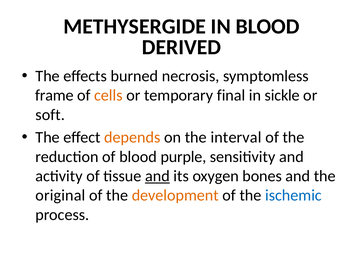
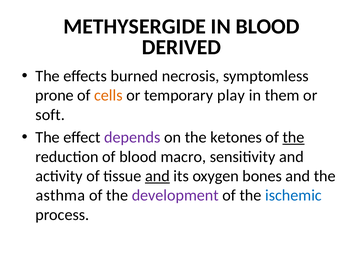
frame: frame -> prone
final: final -> play
sickle: sickle -> them
depends colour: orange -> purple
interval: interval -> ketones
the at (294, 137) underline: none -> present
purple: purple -> macro
original: original -> asthma
development colour: orange -> purple
